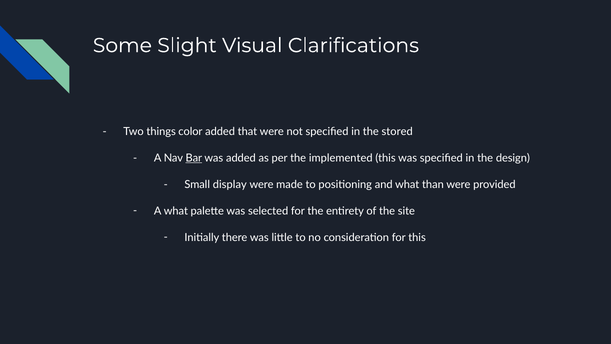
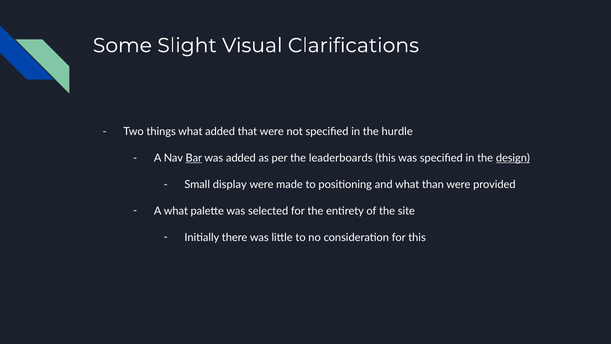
things color: color -> what
stored: stored -> hurdle
implemented: implemented -> leaderboards
design underline: none -> present
